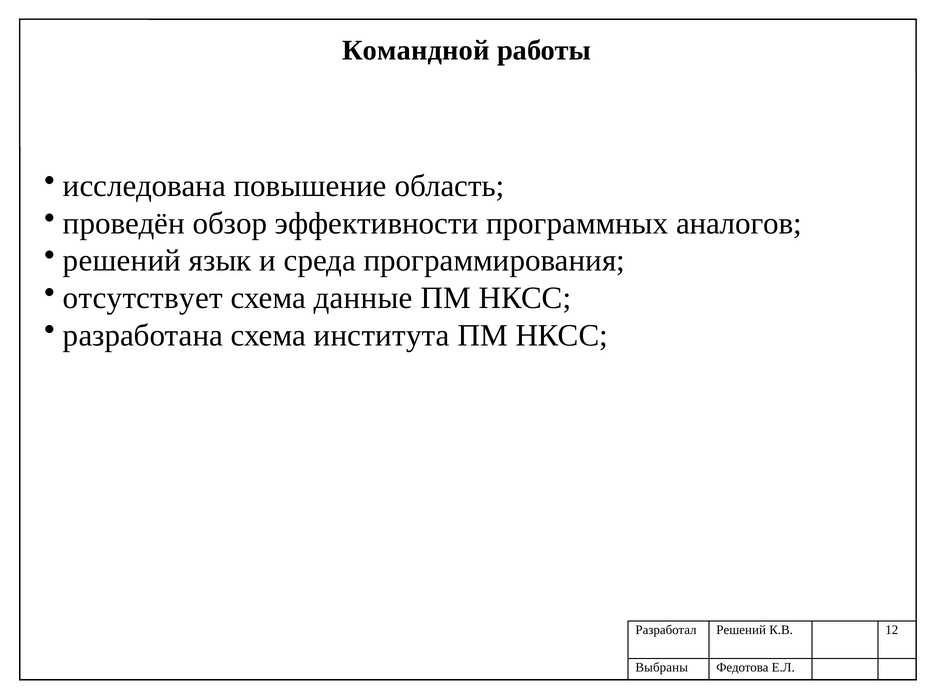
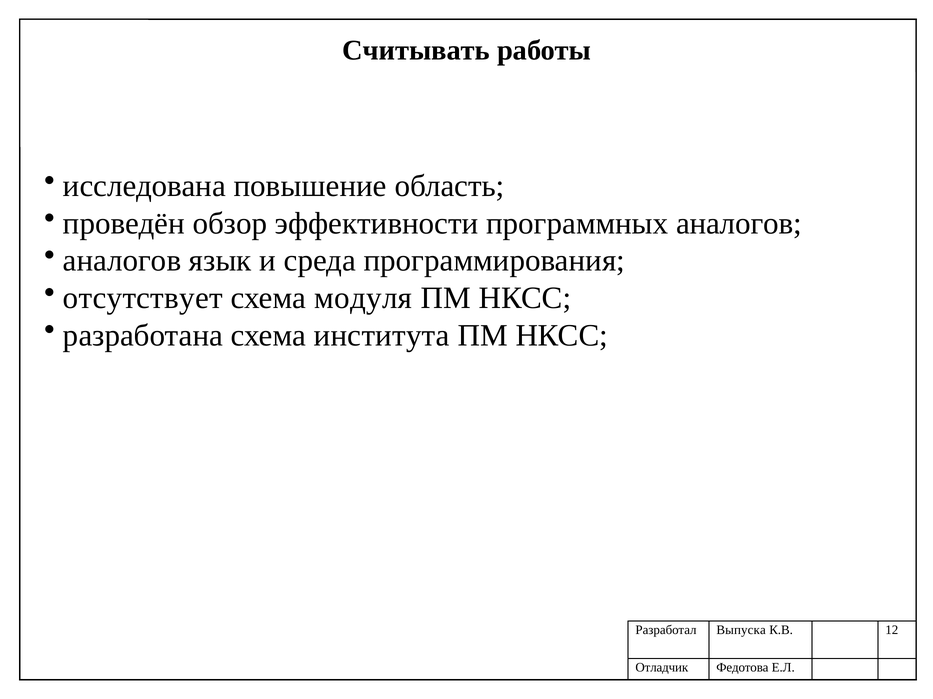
Командной: Командной -> Считывать
решений at (122, 261): решений -> аналогов
данные: данные -> модуля
Разработал Решений: Решений -> Выпуска
Выбраны: Выбраны -> Отладчик
